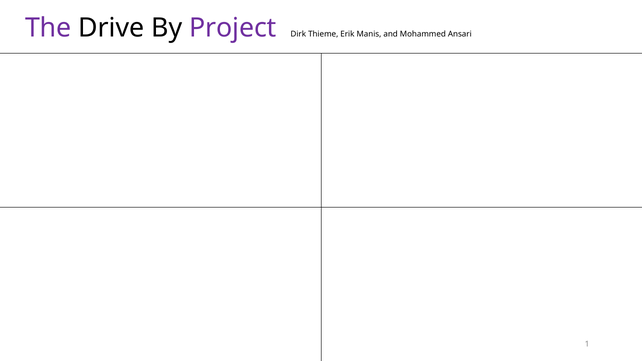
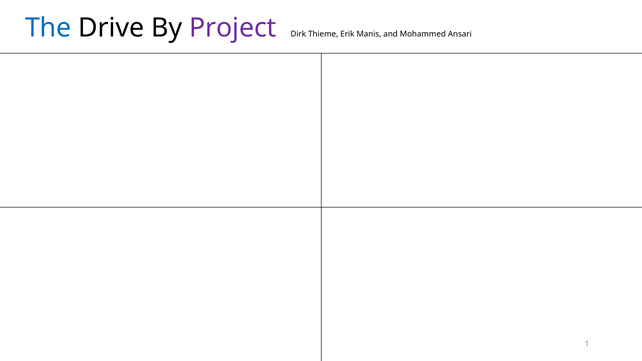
The colour: purple -> blue
